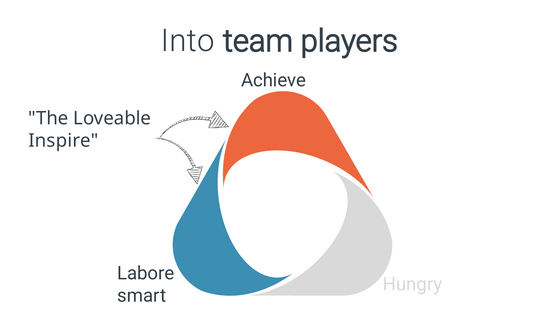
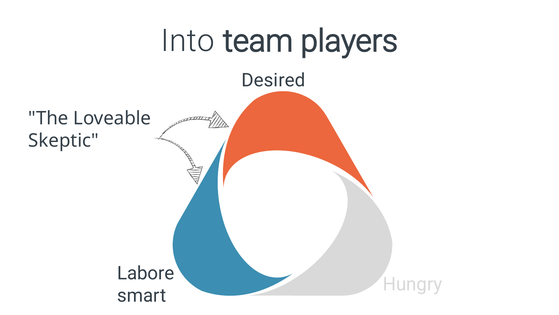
Achieve: Achieve -> Desired
Inspire: Inspire -> Skeptic
